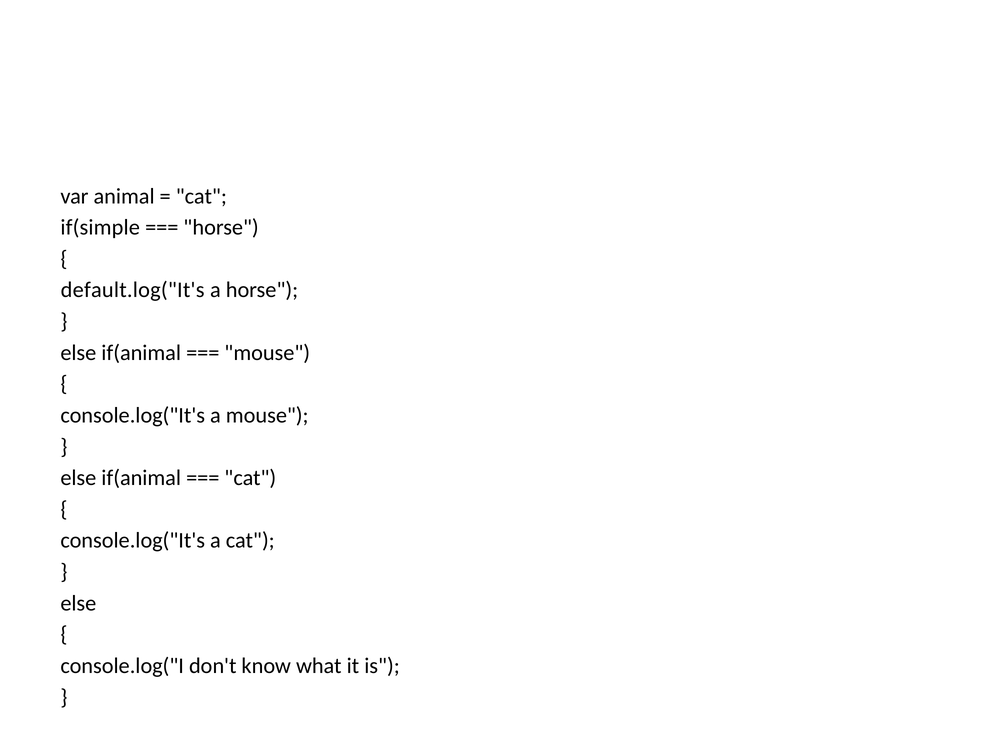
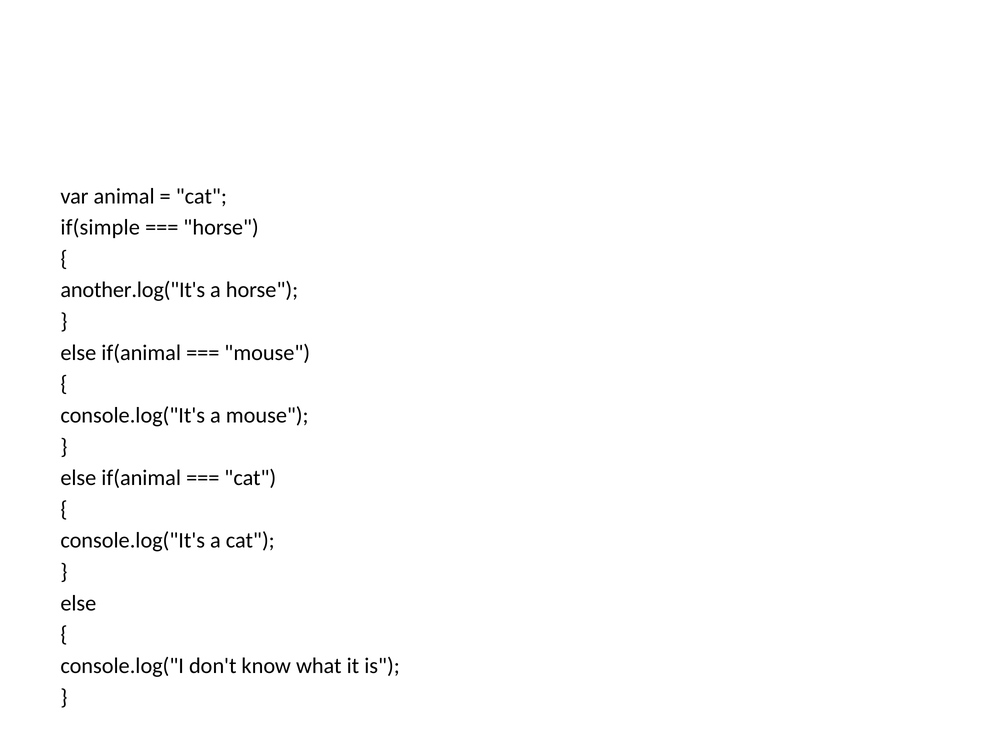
default.log("It's: default.log("It's -> another.log("It's
